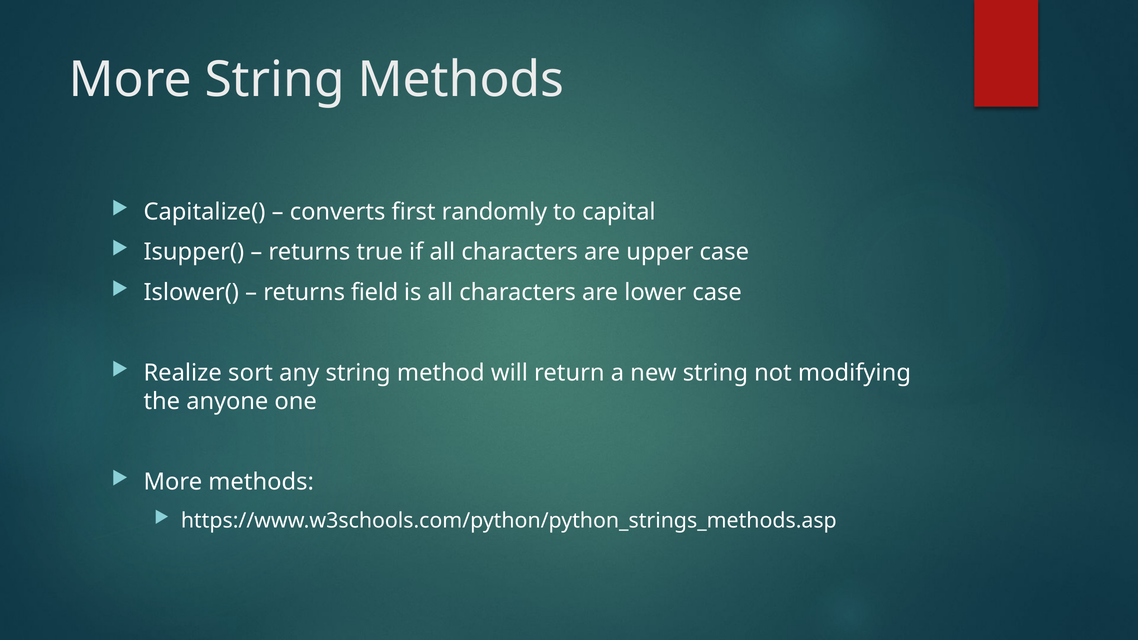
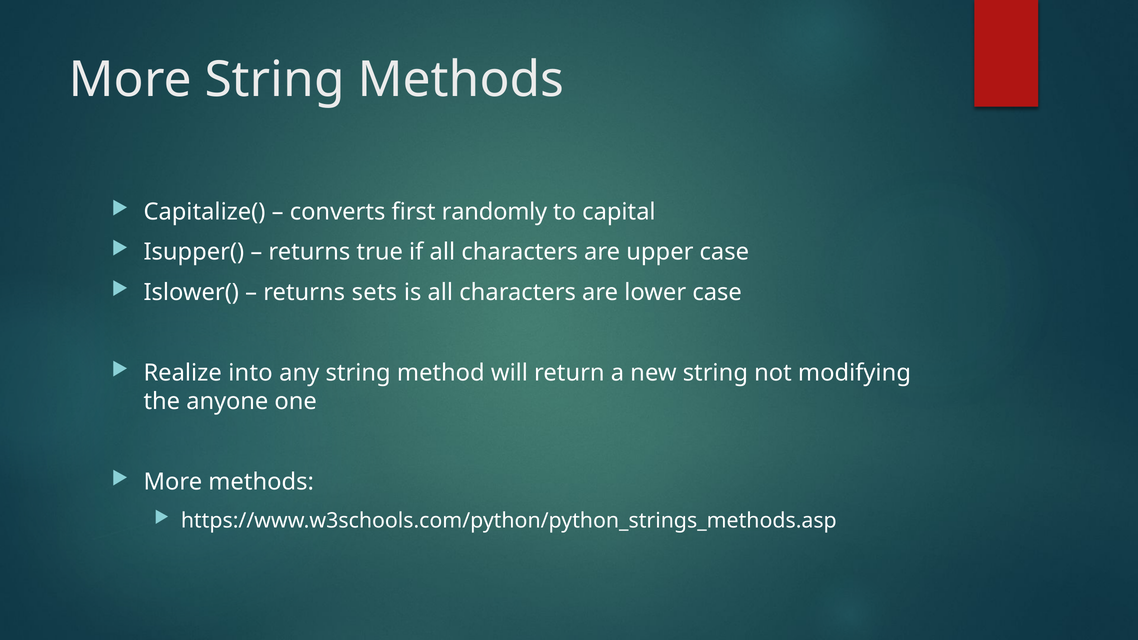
field: field -> sets
sort: sort -> into
